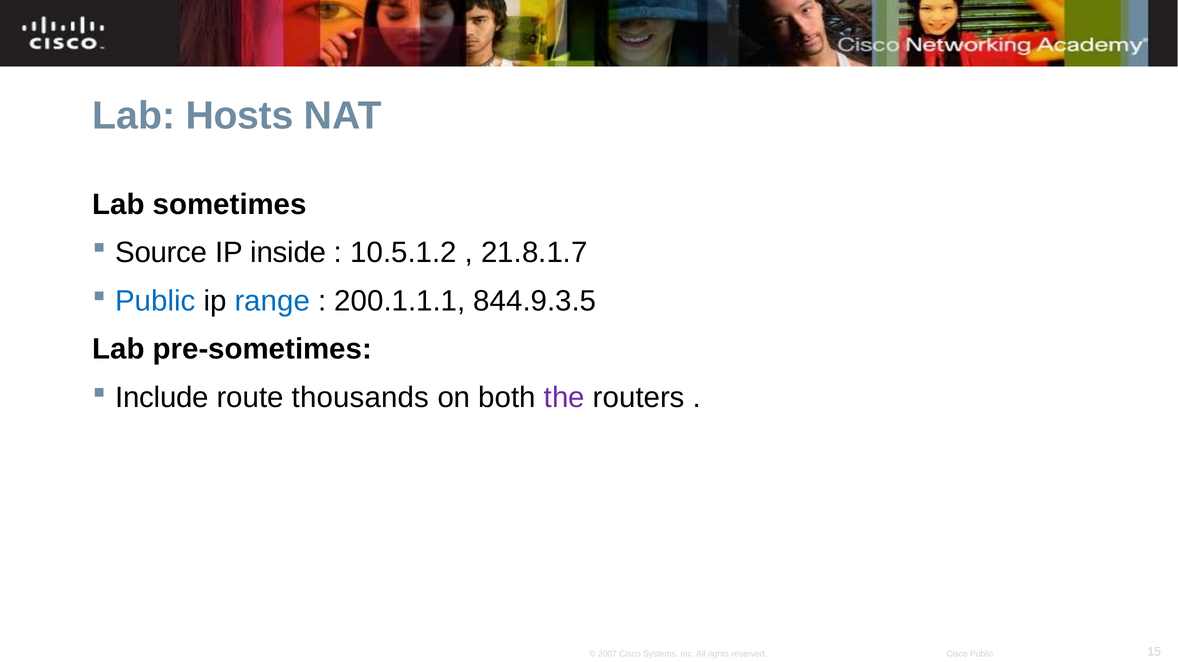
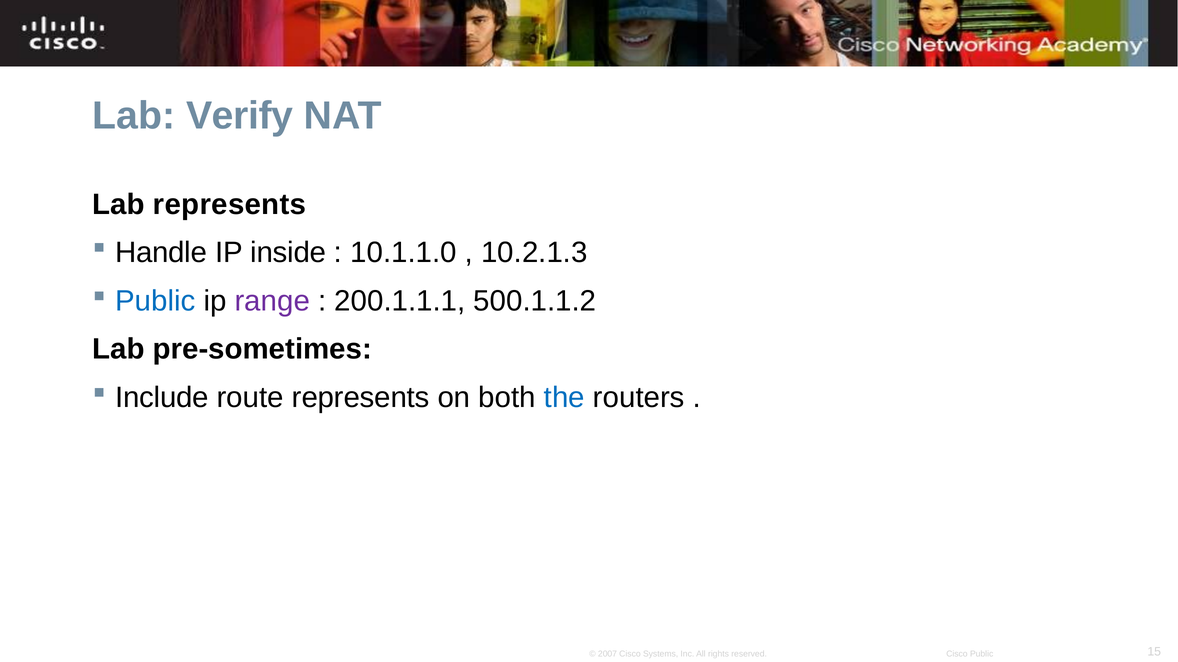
Hosts: Hosts -> Verify
Lab sometimes: sometimes -> represents
Source: Source -> Handle
10.5.1.2: 10.5.1.2 -> 10.1.1.0
21.8.1.7: 21.8.1.7 -> 10.2.1.3
range colour: blue -> purple
844.9.3.5: 844.9.3.5 -> 500.1.1.2
route thousands: thousands -> represents
the colour: purple -> blue
